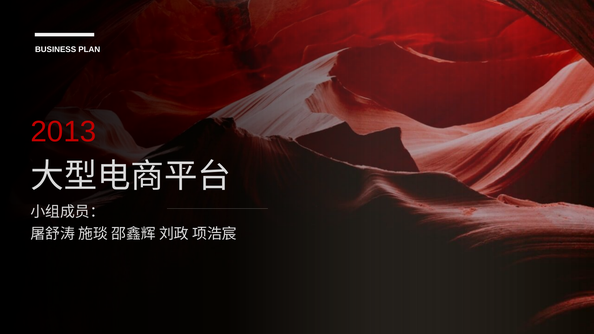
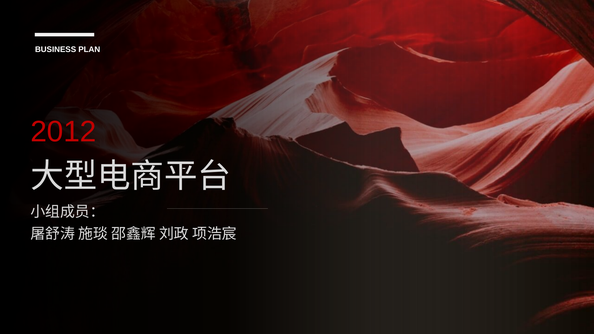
2013: 2013 -> 2012
